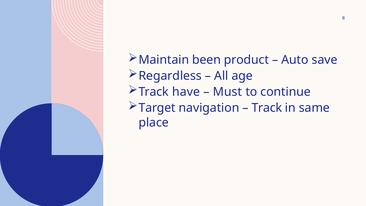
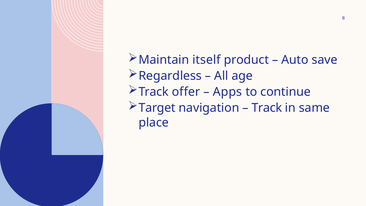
been: been -> itself
have: have -> offer
Must: Must -> Apps
